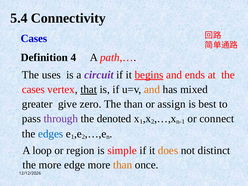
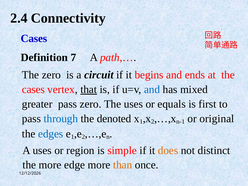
5.4: 5.4 -> 2.4
4: 4 -> 7
The uses: uses -> zero
circuit colour: purple -> black
begins underline: present -> none
and at (152, 89) colour: orange -> blue
greater give: give -> pass
The than: than -> uses
assign: assign -> equals
best: best -> first
through colour: purple -> blue
connect: connect -> original
A loop: loop -> uses
